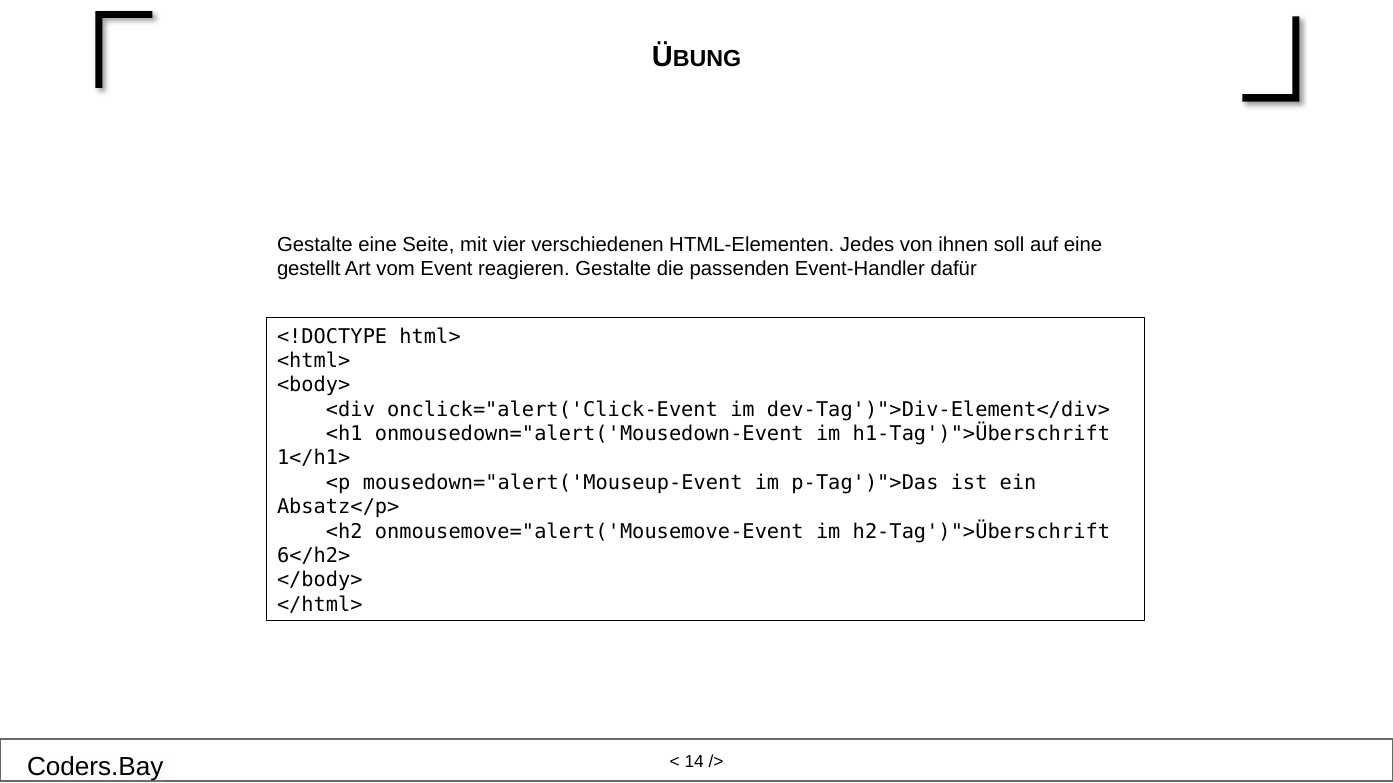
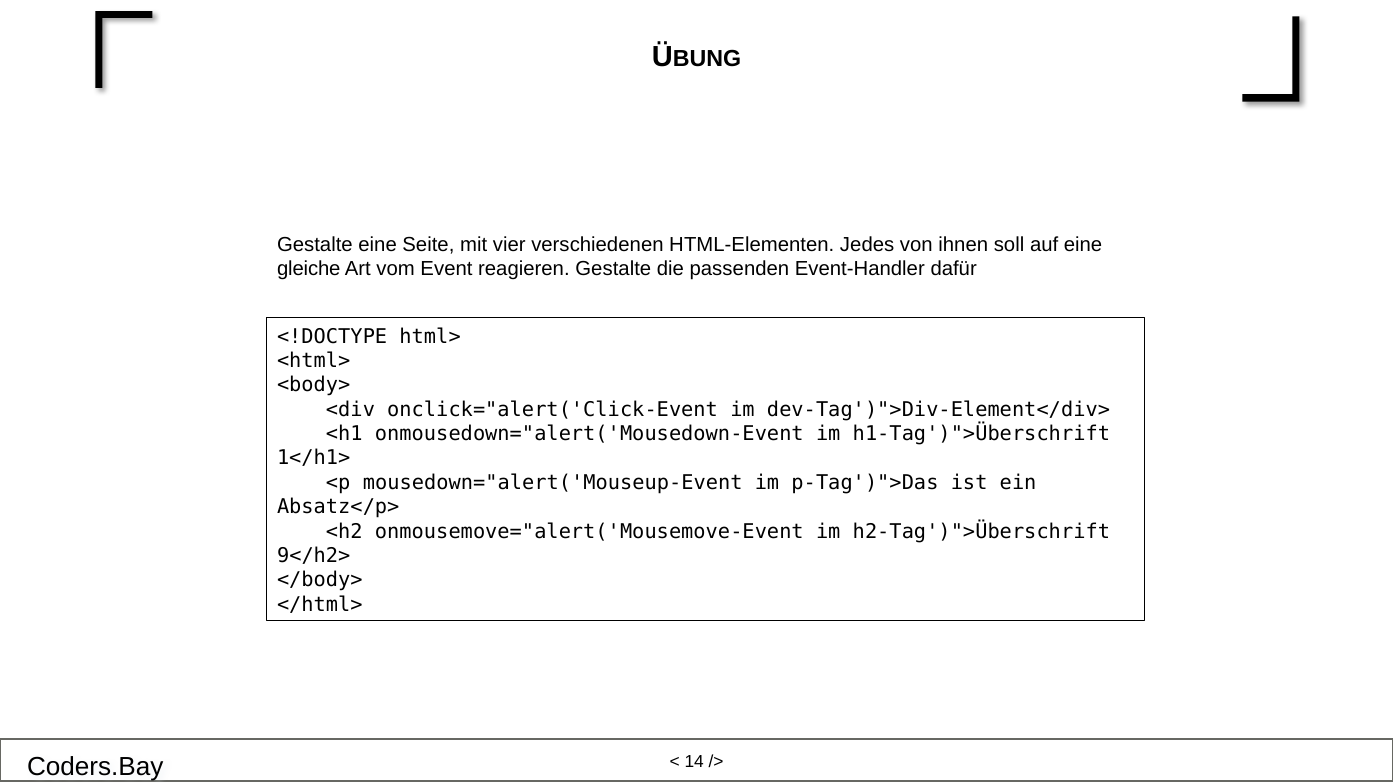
gestellt: gestellt -> gleiche
6</h2>: 6</h2> -> 9</h2>
